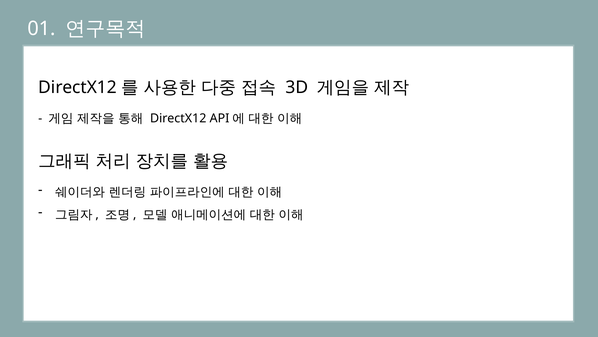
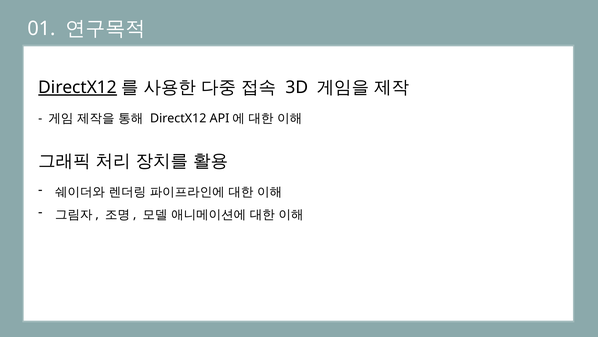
DirectX12 at (78, 87) underline: none -> present
